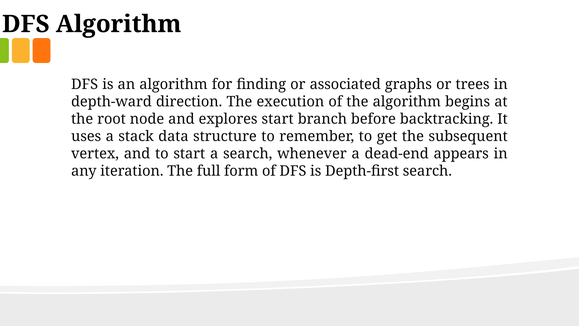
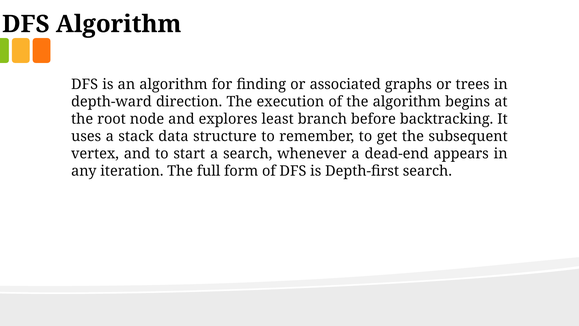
explores start: start -> least
